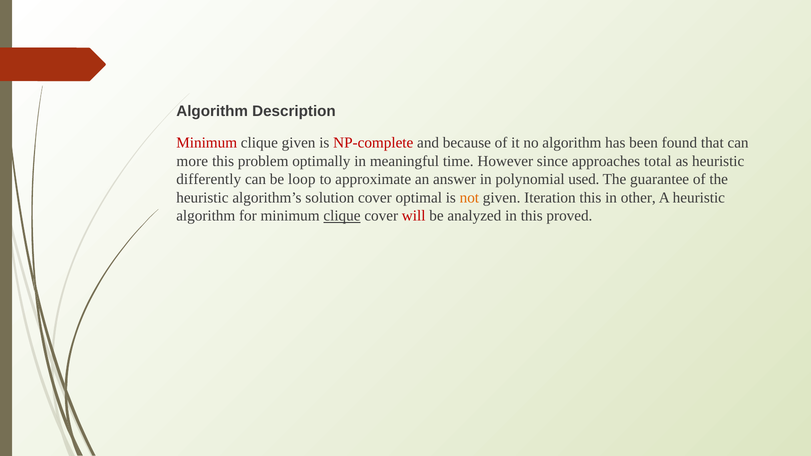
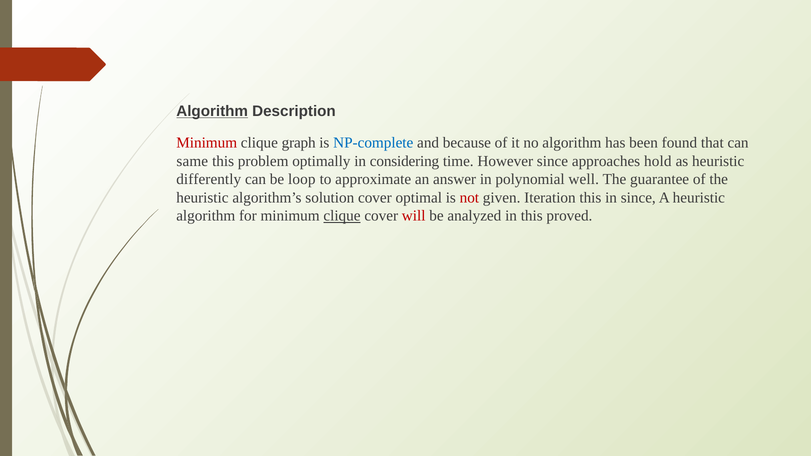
Algorithm at (212, 111) underline: none -> present
clique given: given -> graph
NP-complete colour: red -> blue
more: more -> same
meaningful: meaningful -> considering
total: total -> hold
used: used -> well
not colour: orange -> red
in other: other -> since
